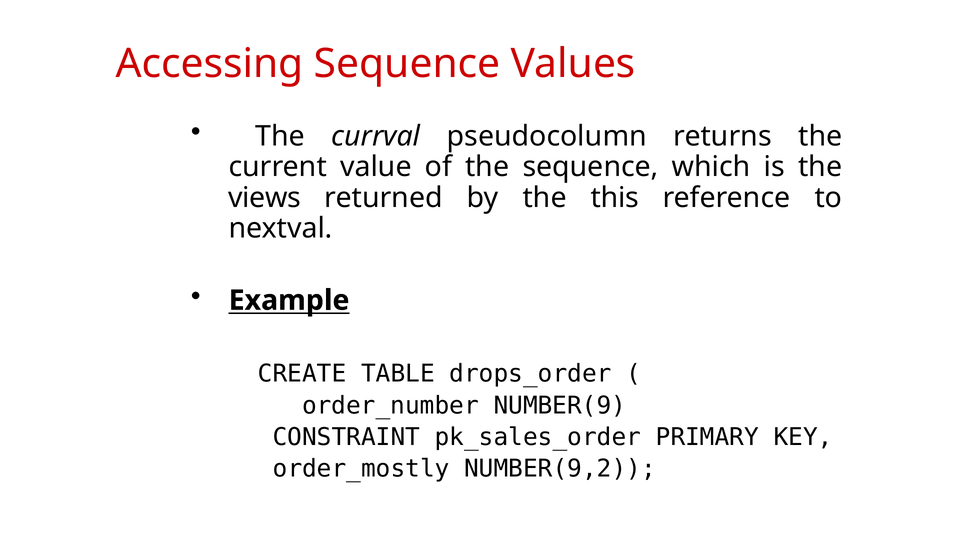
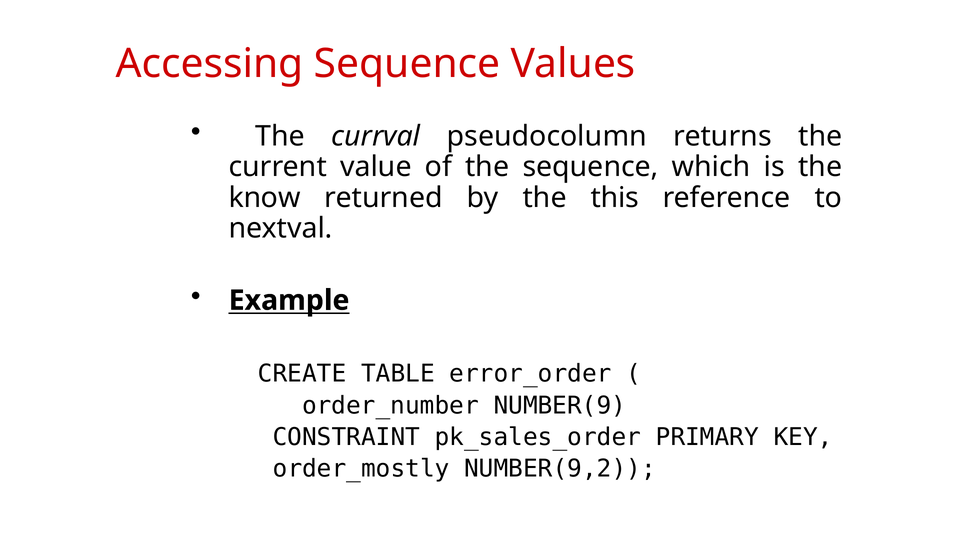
views: views -> know
drops_order: drops_order -> error_order
